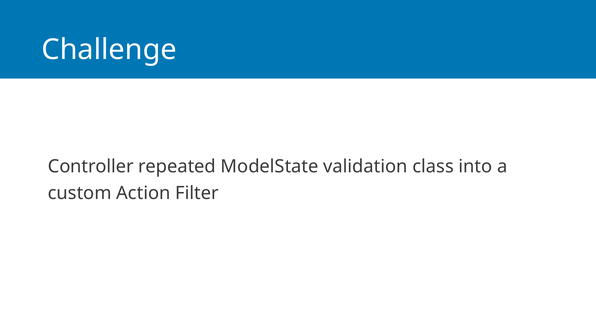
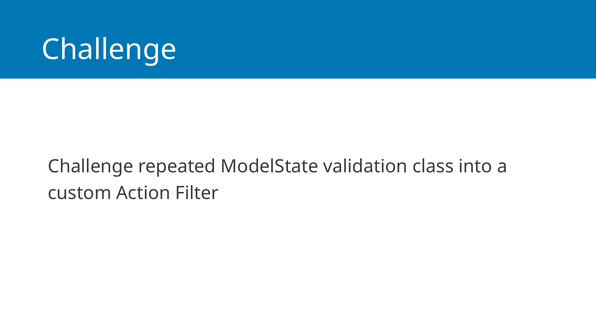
Controller at (91, 167): Controller -> Challenge
